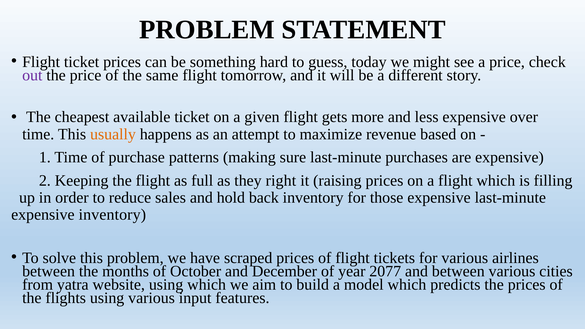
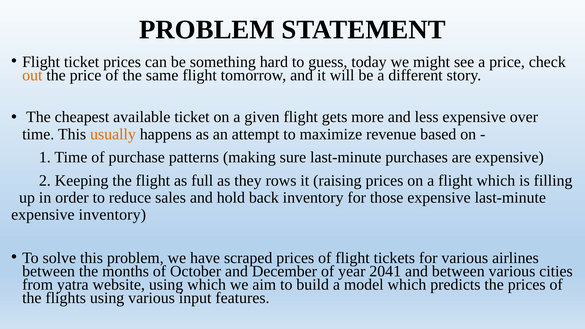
out colour: purple -> orange
right: right -> rows
2077: 2077 -> 2041
